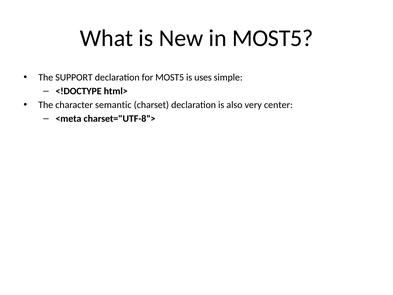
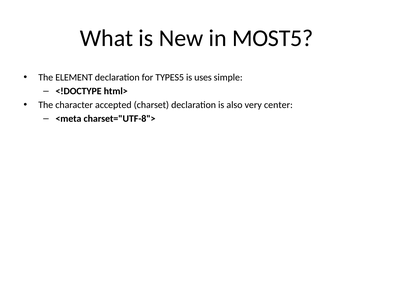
SUPPORT: SUPPORT -> ELEMENT
for MOST5: MOST5 -> TYPES5
semantic: semantic -> accepted
